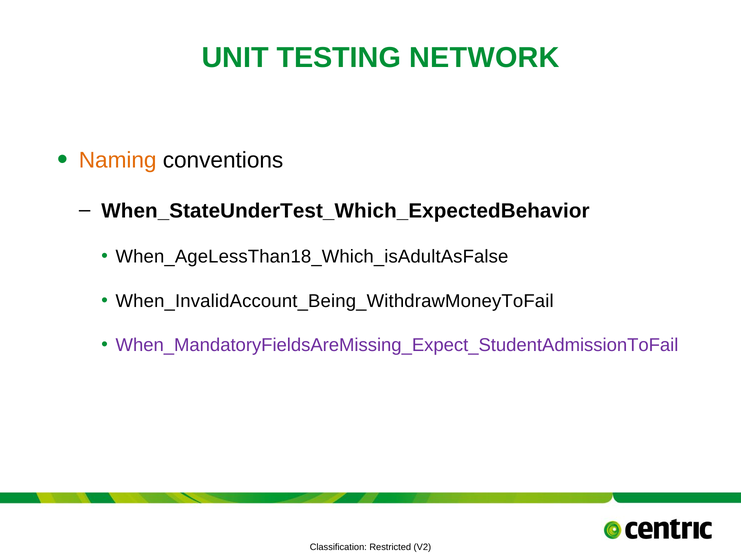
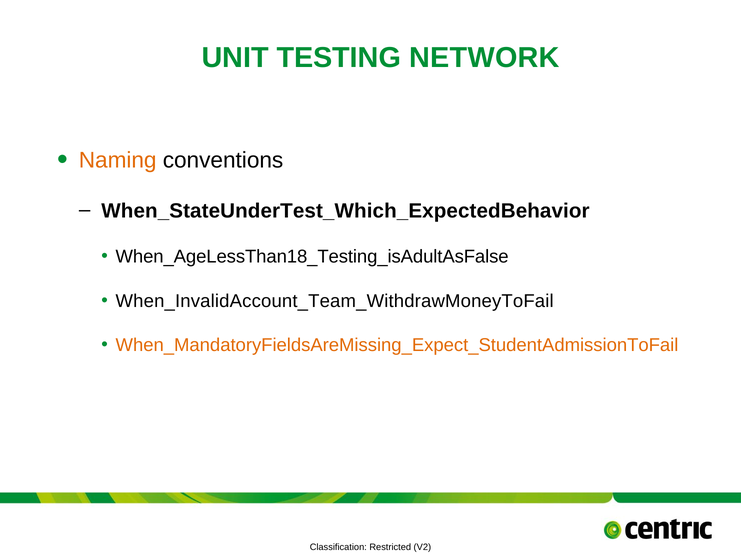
When_AgeLessThan18_Which_isAdultAsFalse: When_AgeLessThan18_Which_isAdultAsFalse -> When_AgeLessThan18_Testing_isAdultAsFalse
When_InvalidAccount_Being_WithdrawMoneyToFail: When_InvalidAccount_Being_WithdrawMoneyToFail -> When_InvalidAccount_Team_WithdrawMoneyToFail
When_MandatoryFieldsAreMissing_Expect_StudentAdmissionToFail colour: purple -> orange
